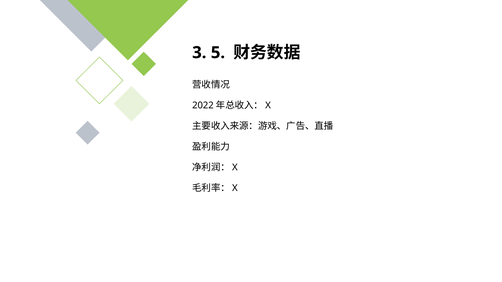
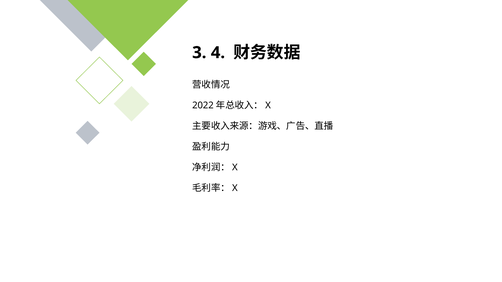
5: 5 -> 4
